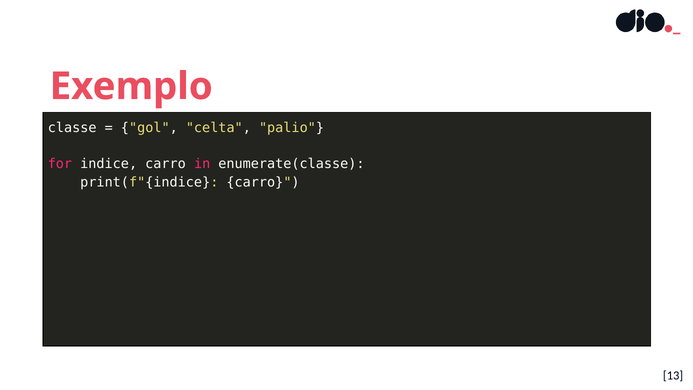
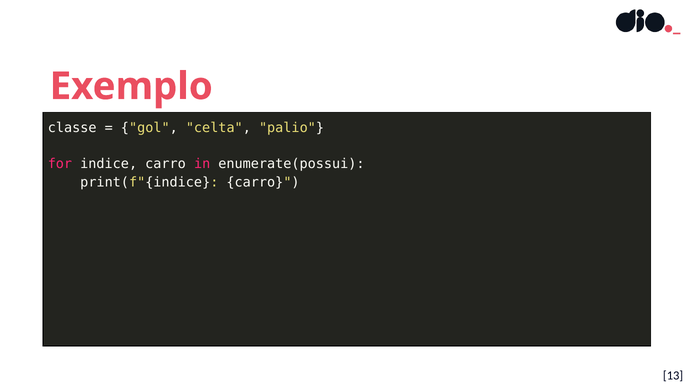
enumerate(classe: enumerate(classe -> enumerate(possui
